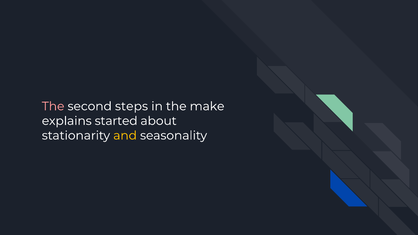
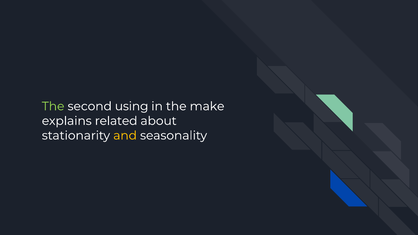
The at (53, 106) colour: pink -> light green
steps: steps -> using
started: started -> related
